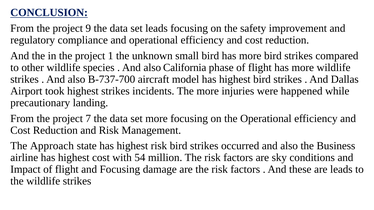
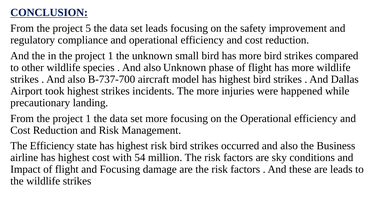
9: 9 -> 5
also California: California -> Unknown
From the project 7: 7 -> 1
The Approach: Approach -> Efficiency
